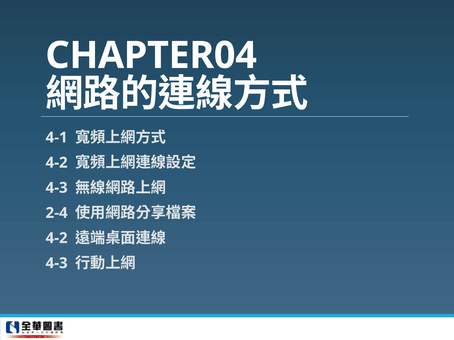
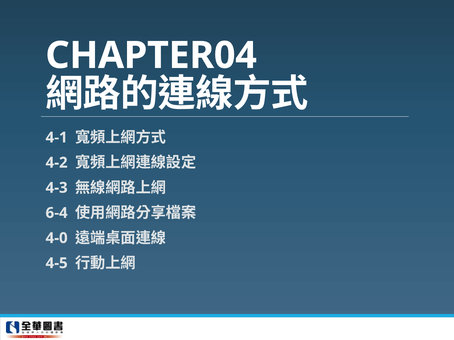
2-4: 2-4 -> 6-4
4-2 at (57, 238): 4-2 -> 4-0
4-3 at (57, 264): 4-3 -> 4-5
